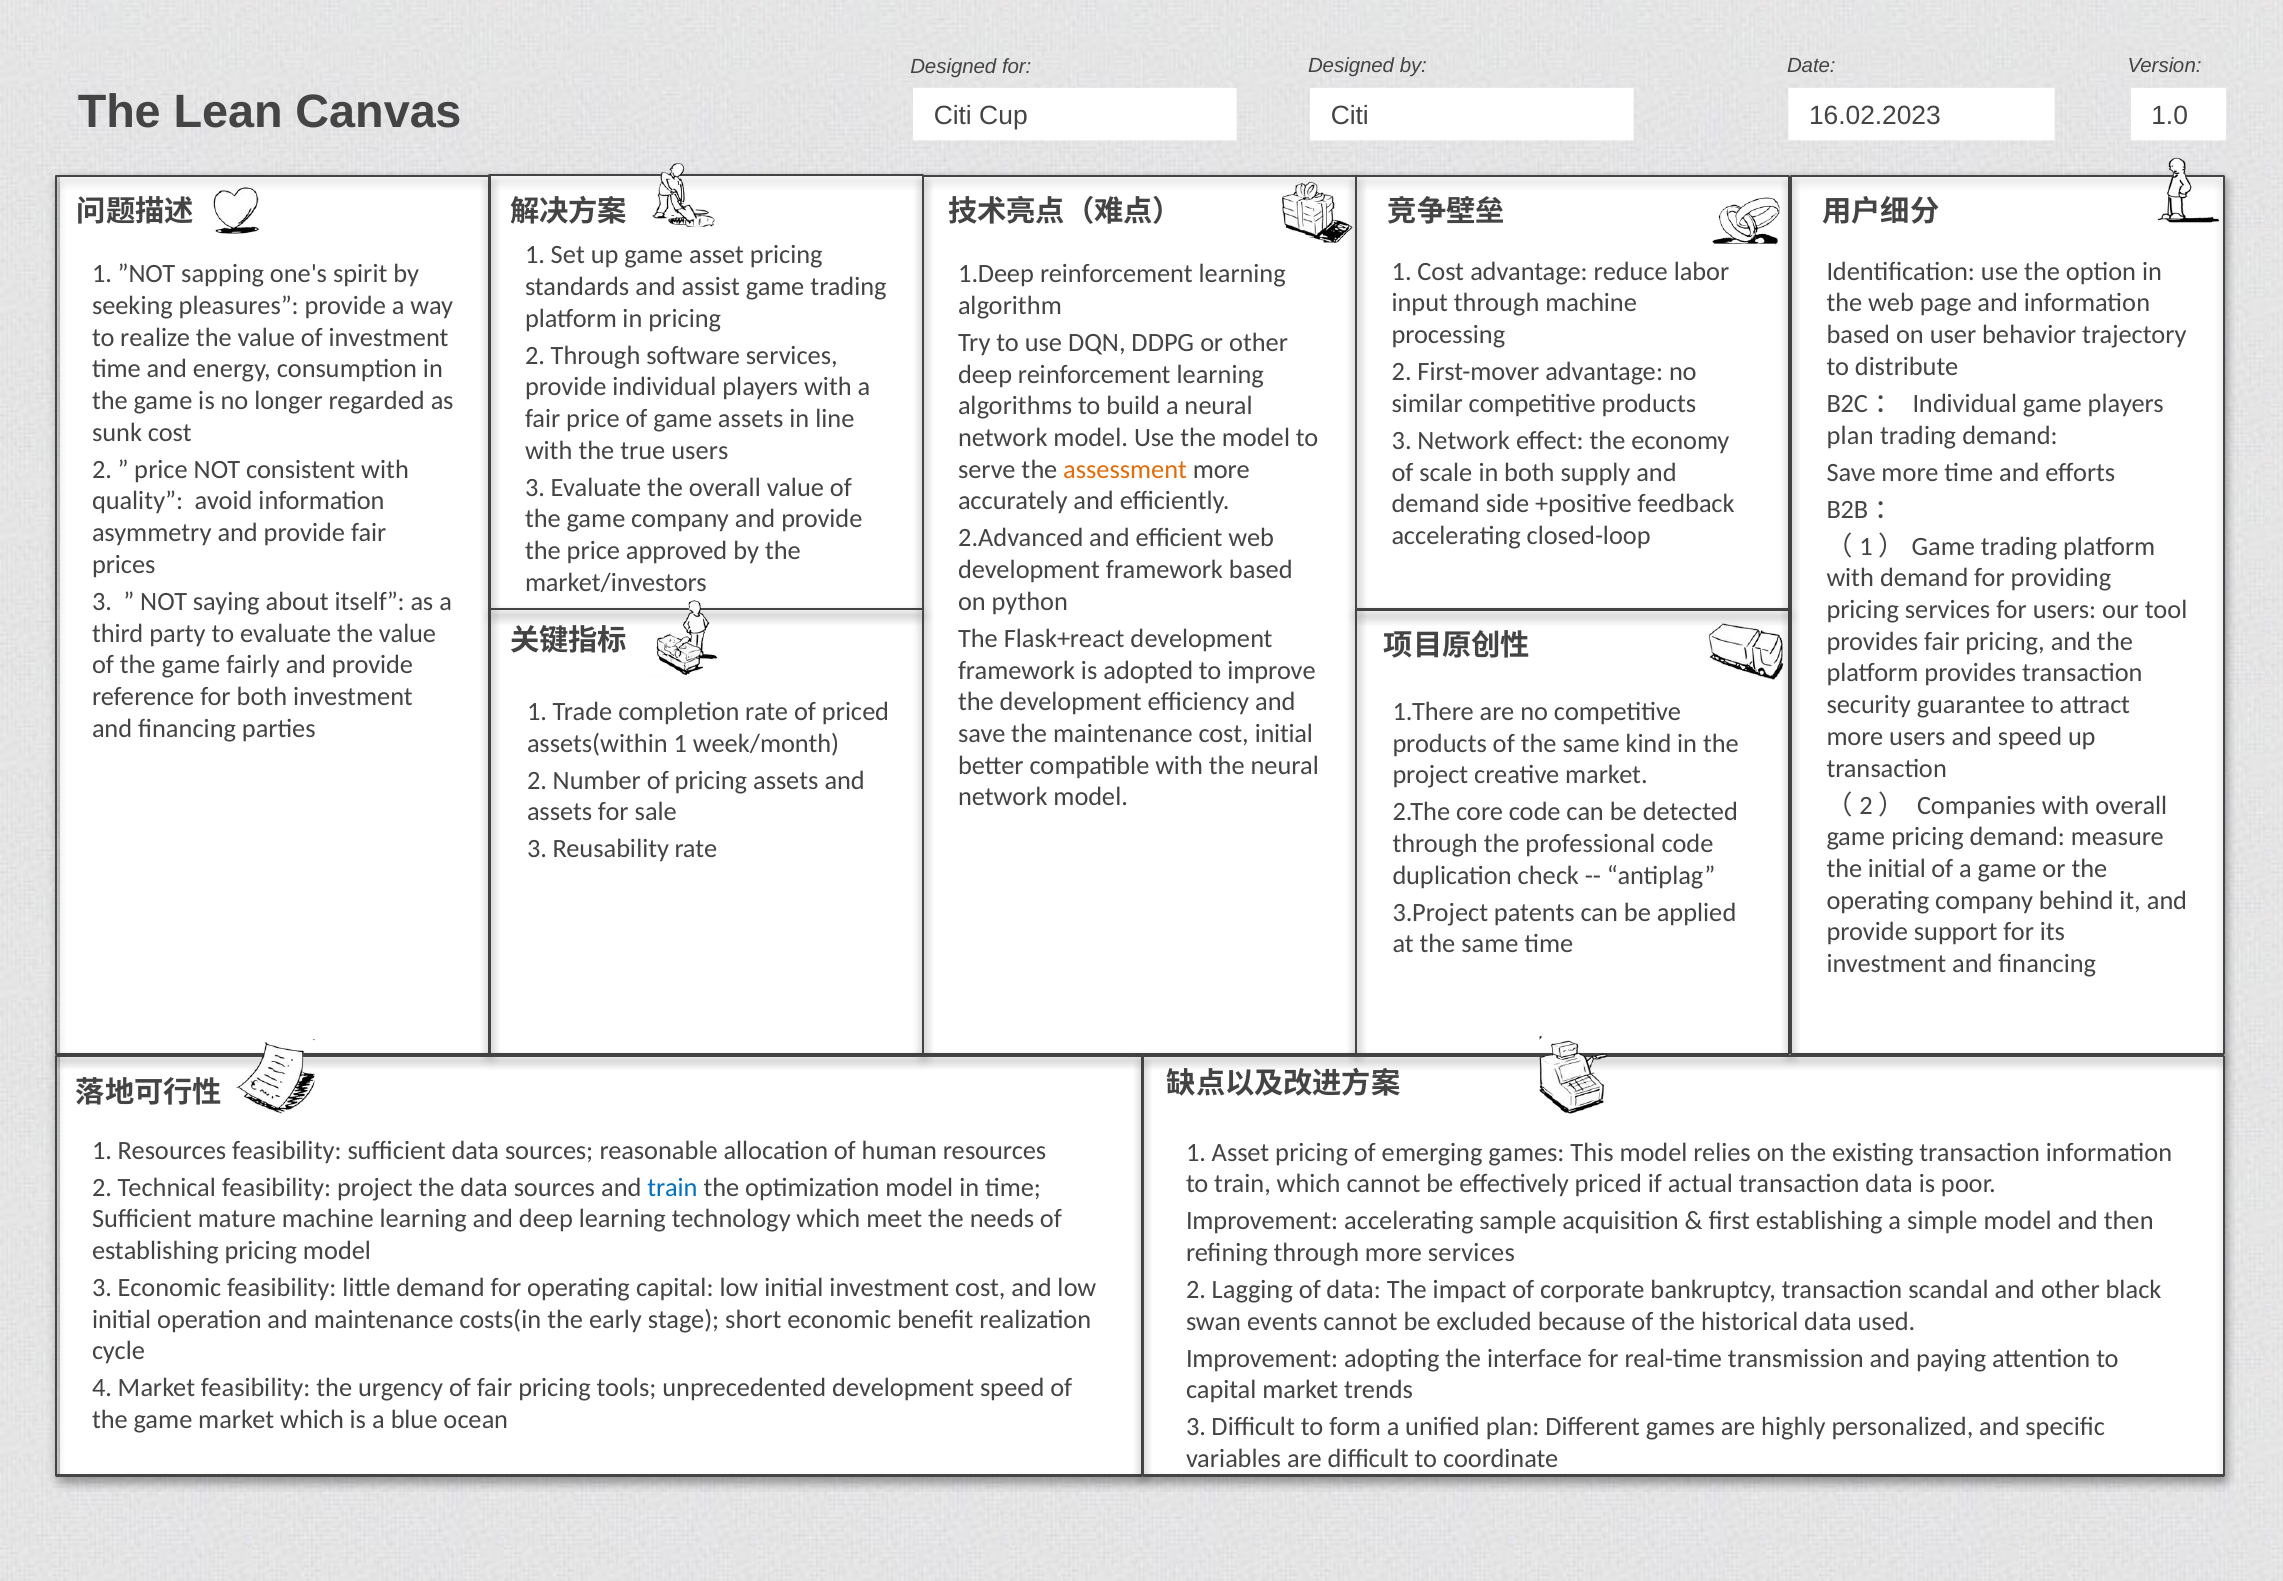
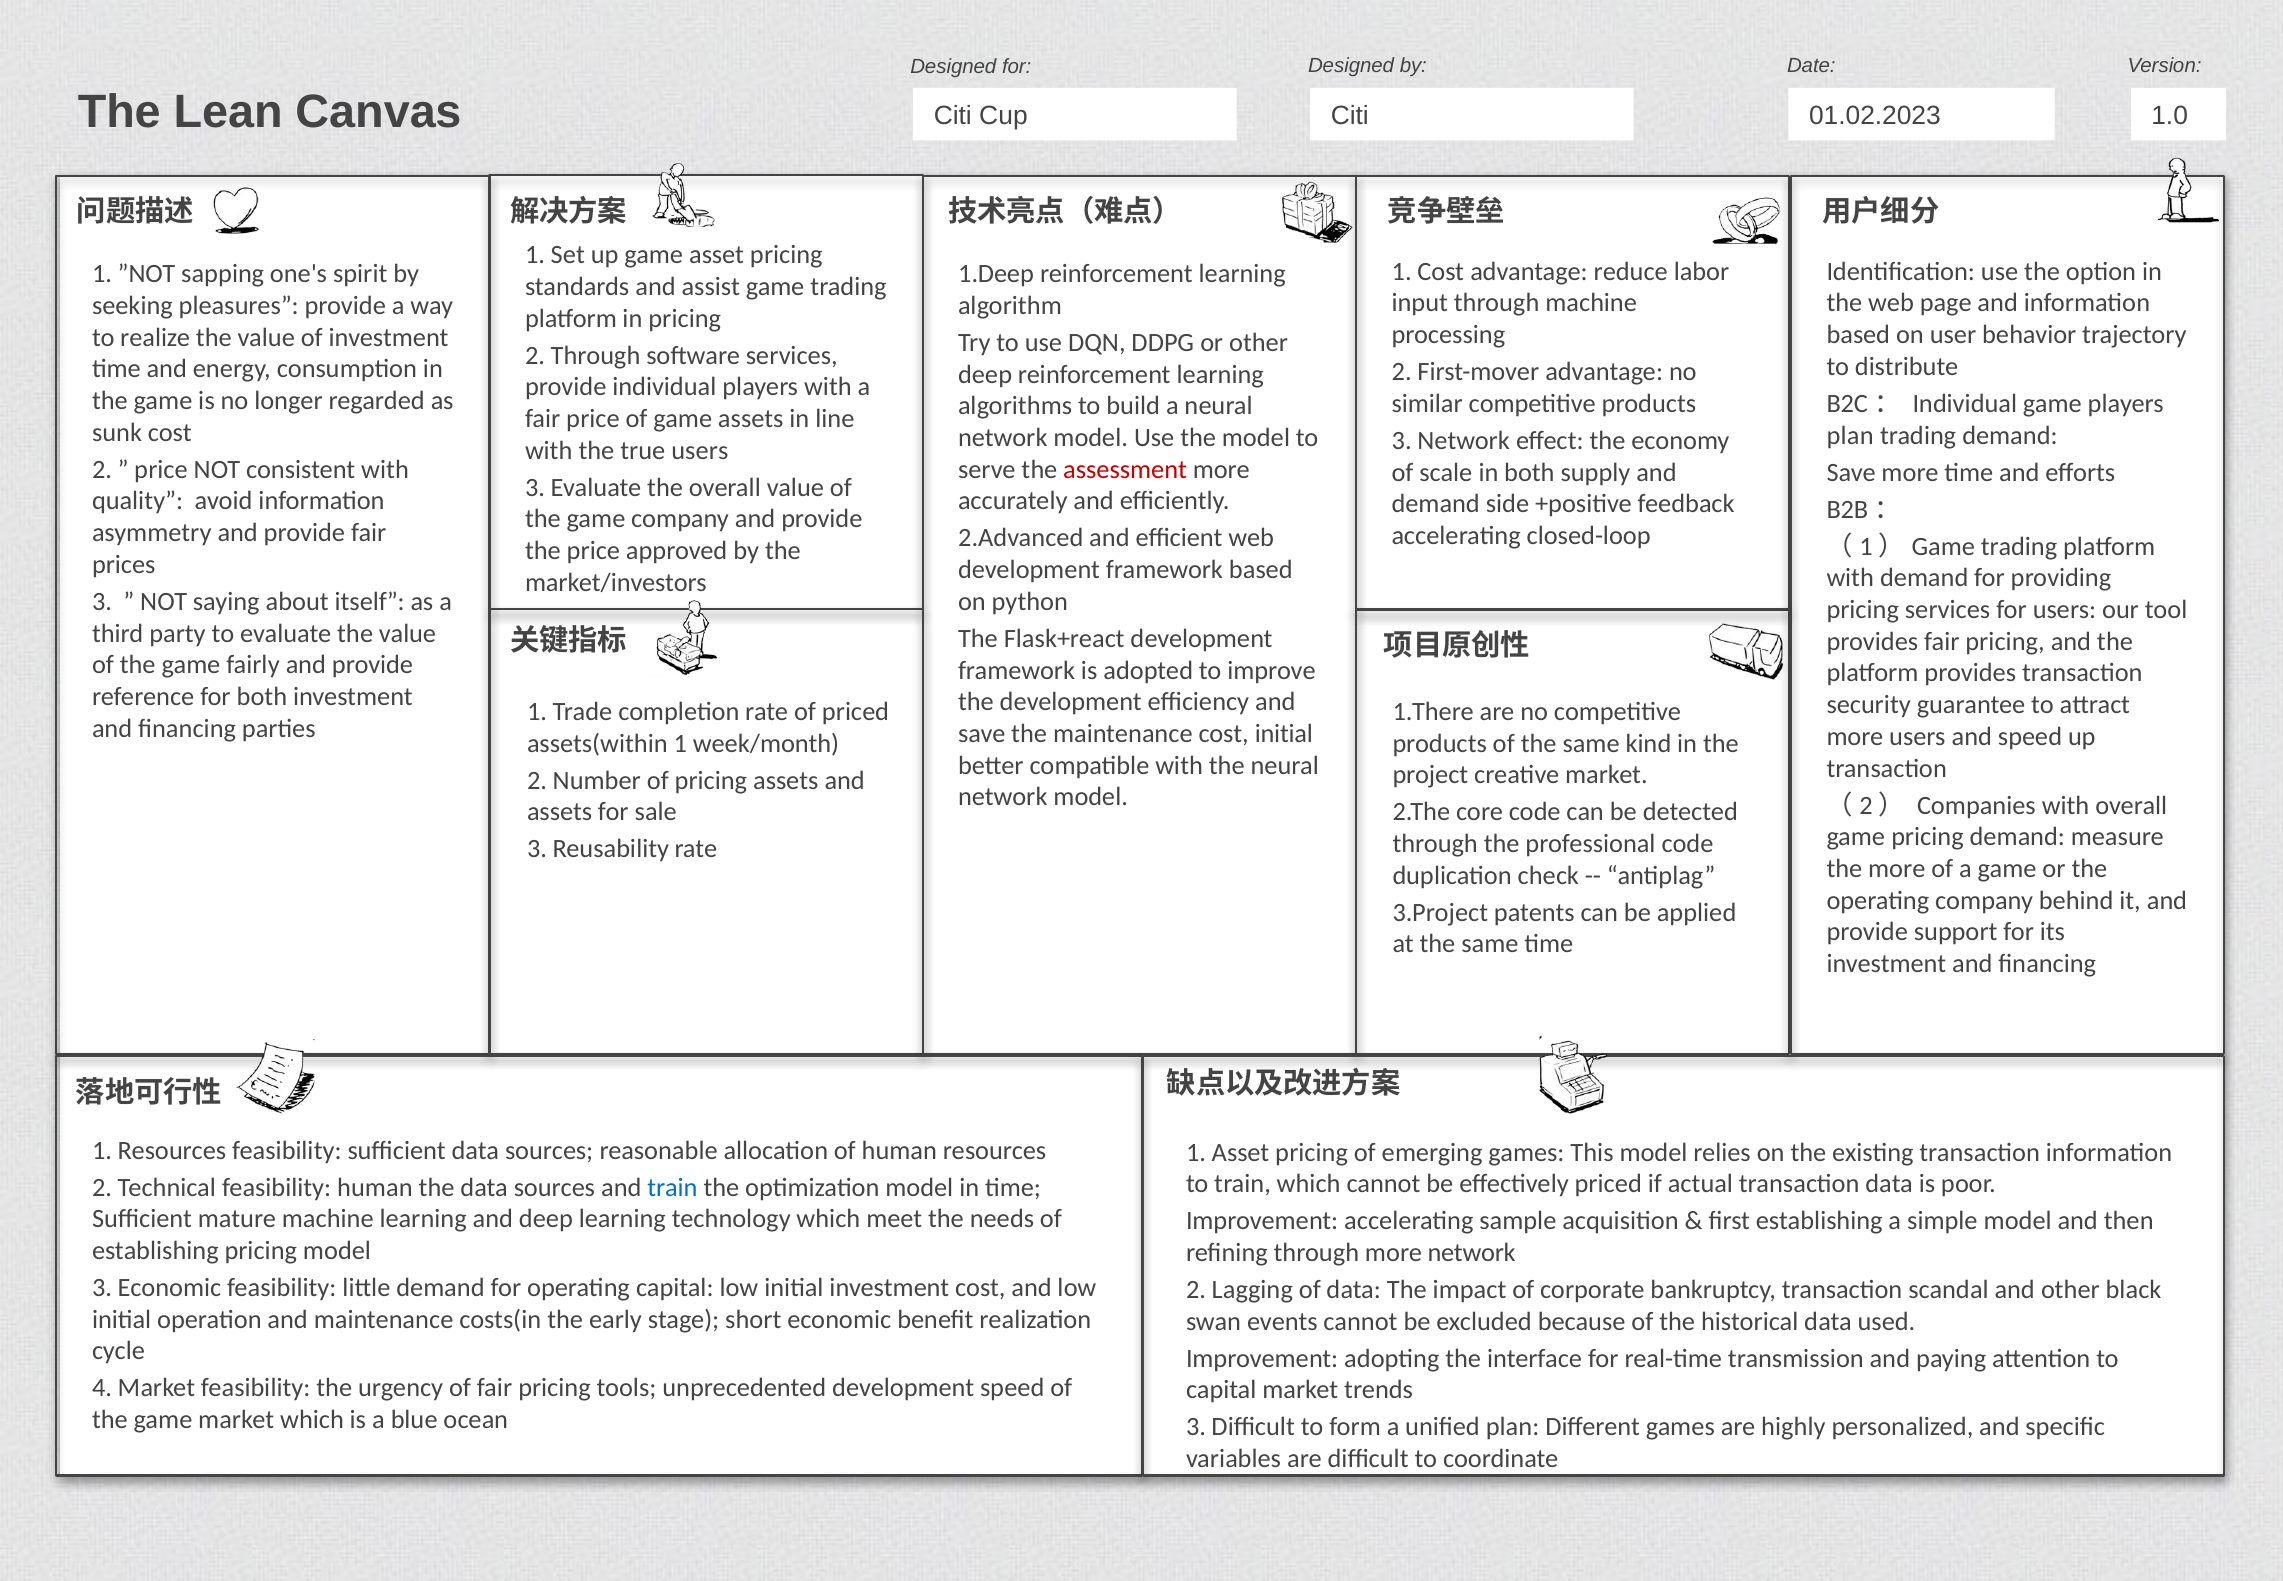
16.02.2023: 16.02.2023 -> 01.02.2023
assessment colour: orange -> red
the initial: initial -> more
feasibility project: project -> human
more services: services -> network
